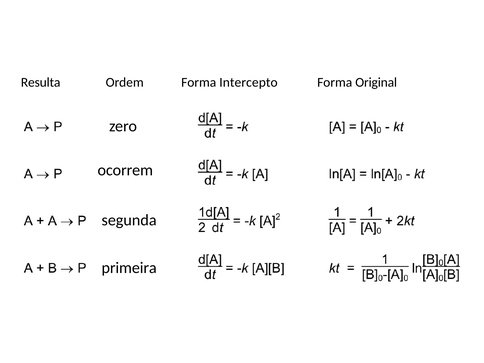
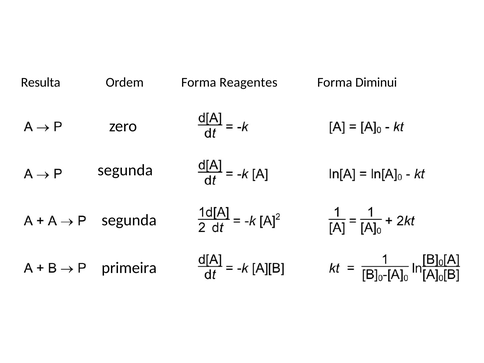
Intercepto: Intercepto -> Reagentes
Original: Original -> Diminui
ocorrem at (125, 170): ocorrem -> segunda
